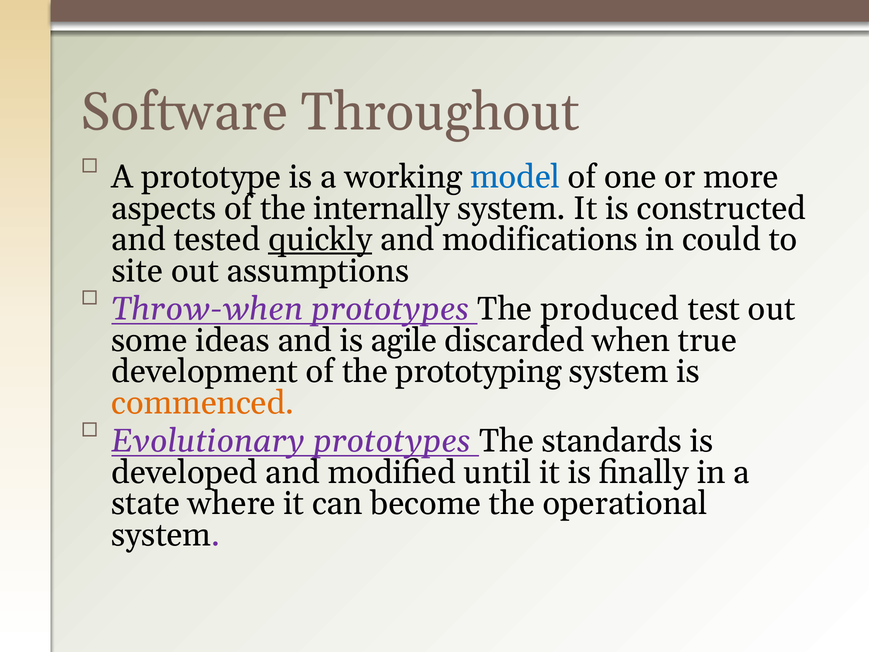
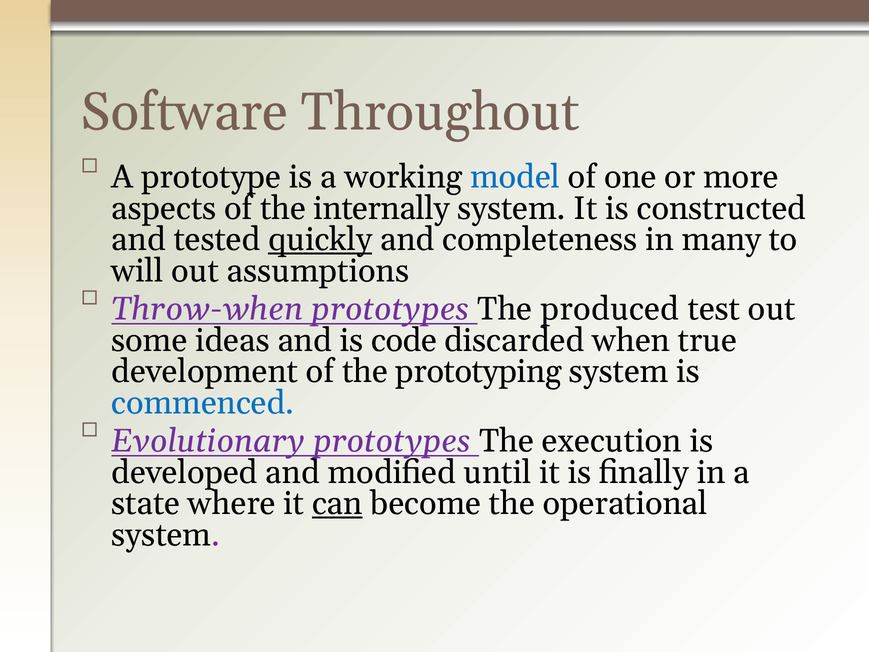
modifications: modifications -> completeness
could: could -> many
site: site -> will
agile: agile -> code
commenced colour: orange -> blue
standards: standards -> execution
can underline: none -> present
